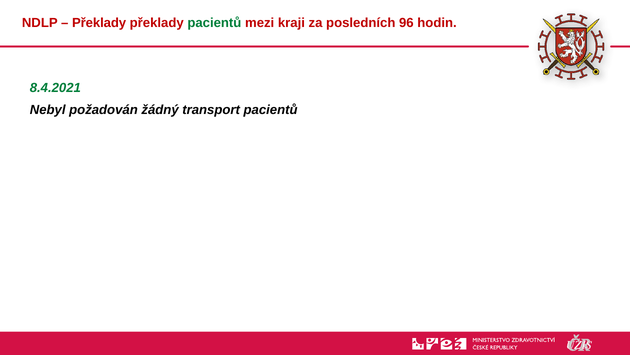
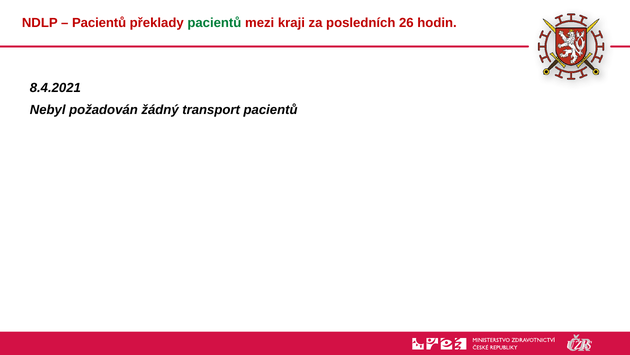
Překlady at (99, 23): Překlady -> Pacientů
96: 96 -> 26
8.4.2021 colour: green -> black
